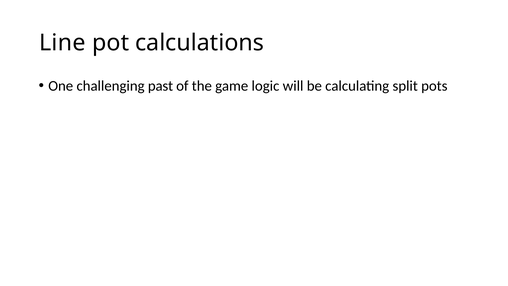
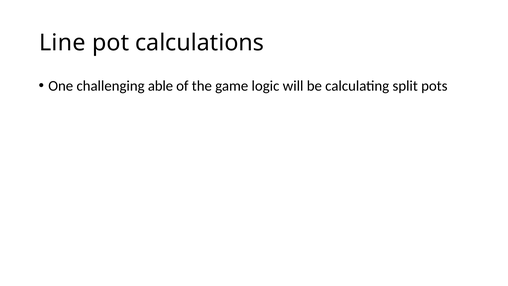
past: past -> able
